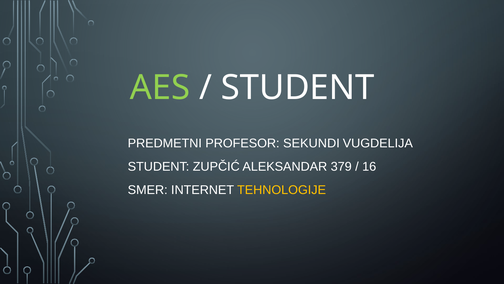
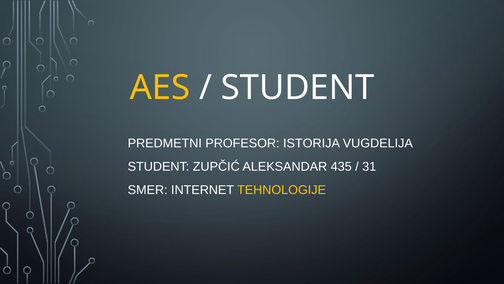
AES colour: light green -> yellow
SEKUNDI: SEKUNDI -> ISTORIJA
379: 379 -> 435
16: 16 -> 31
